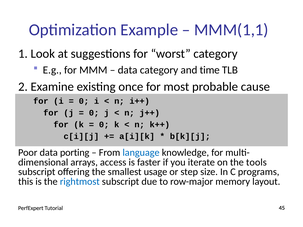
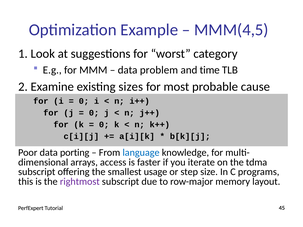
MMM(1,1: MMM(1,1 -> MMM(4,5
data category: category -> problem
once: once -> sizes
tools: tools -> tdma
rightmost colour: blue -> purple
